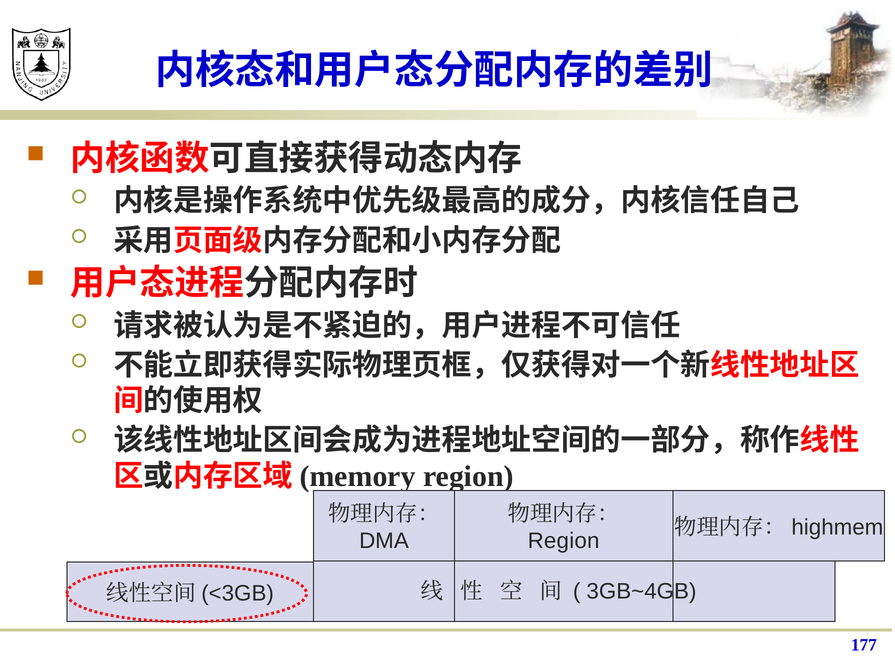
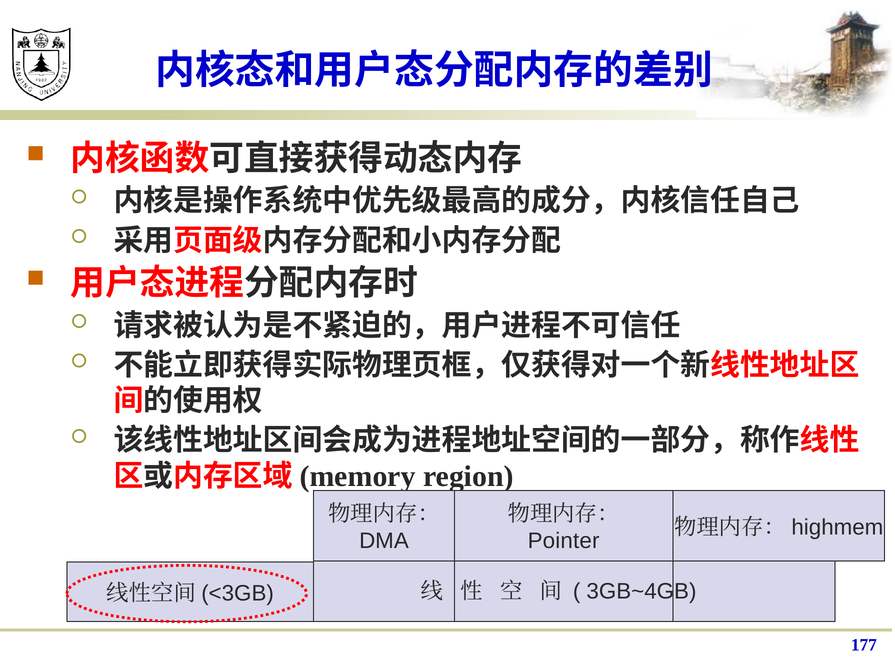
Region at (564, 541): Region -> Pointer
